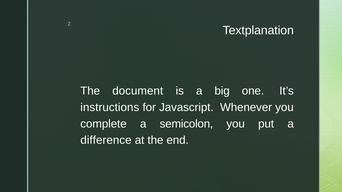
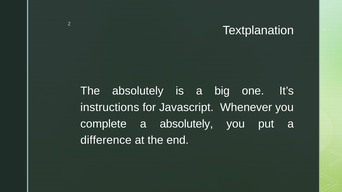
The document: document -> absolutely
a semicolon: semicolon -> absolutely
